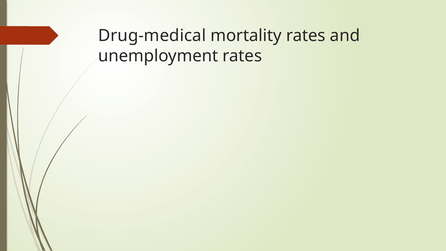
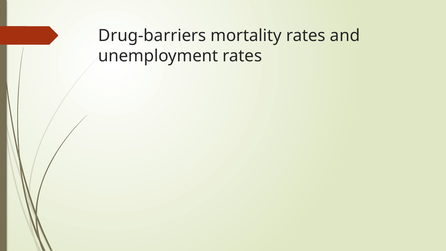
Drug-medical: Drug-medical -> Drug-barriers
